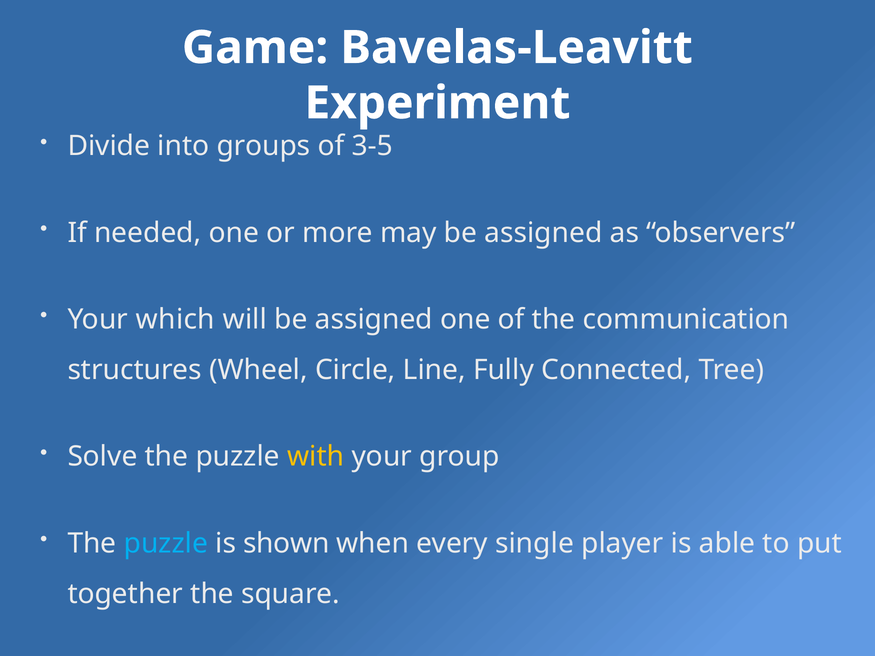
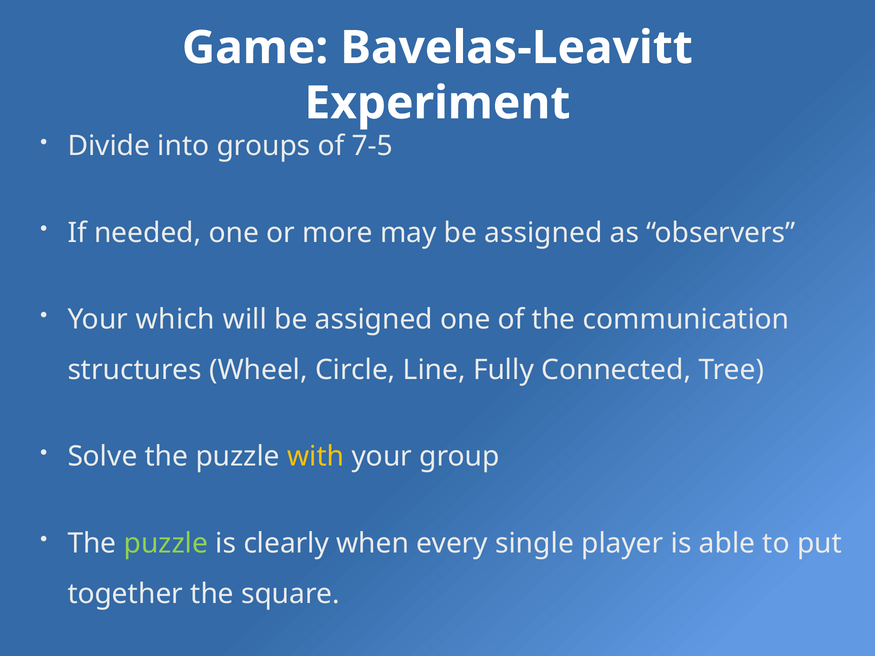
3-5: 3-5 -> 7-5
puzzle at (166, 543) colour: light blue -> light green
shown: shown -> clearly
